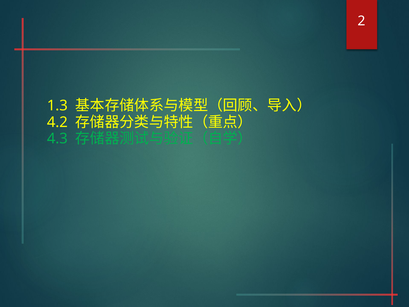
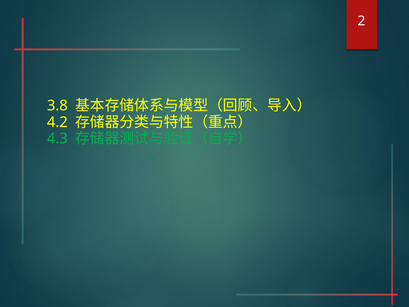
1.3: 1.3 -> 3.8
